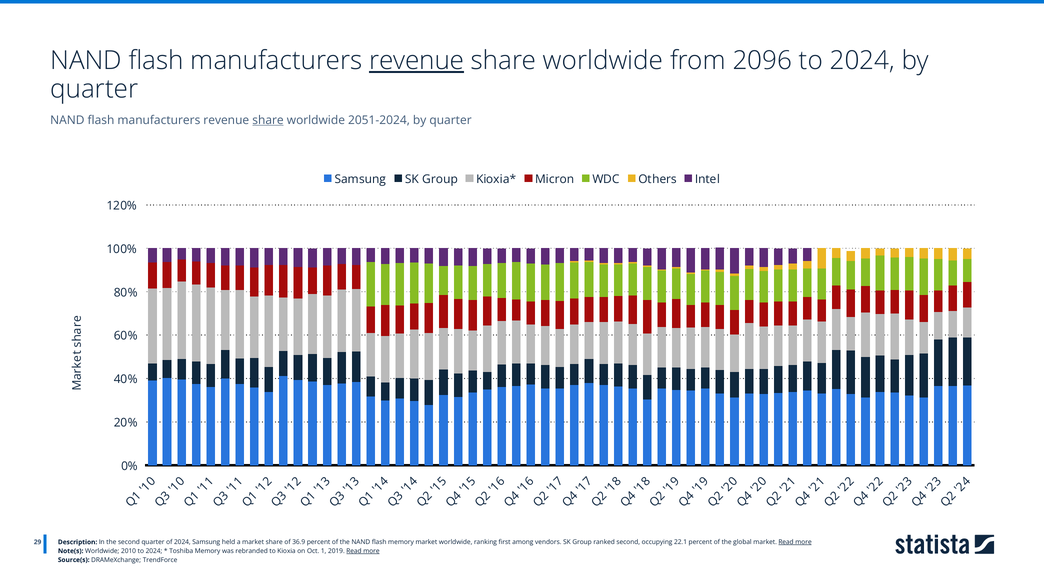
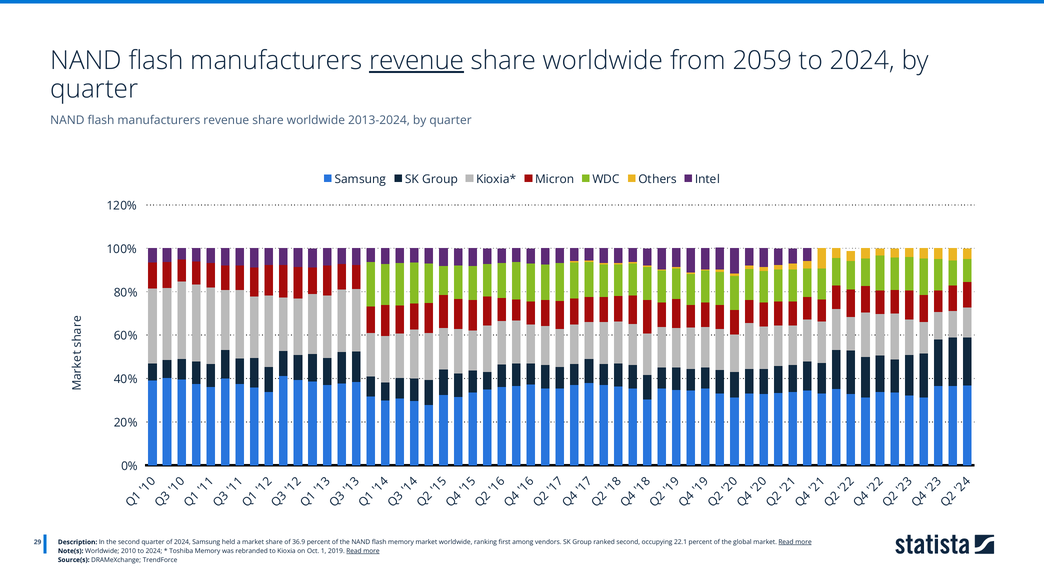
2096: 2096 -> 2059
share at (268, 120) underline: present -> none
2051-2024: 2051-2024 -> 2013-2024
